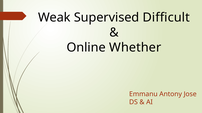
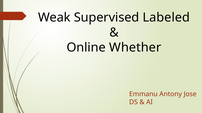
Difficult: Difficult -> Labeled
